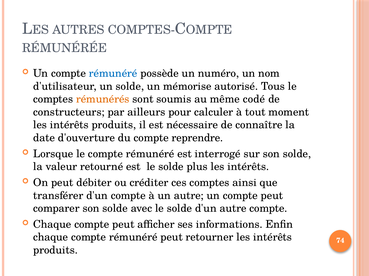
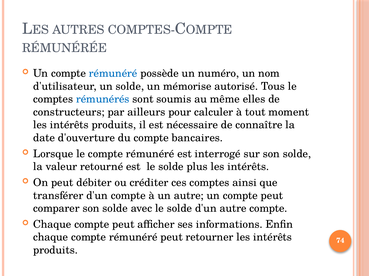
rémunérés colour: orange -> blue
codé: codé -> elles
reprendre: reprendre -> bancaires
